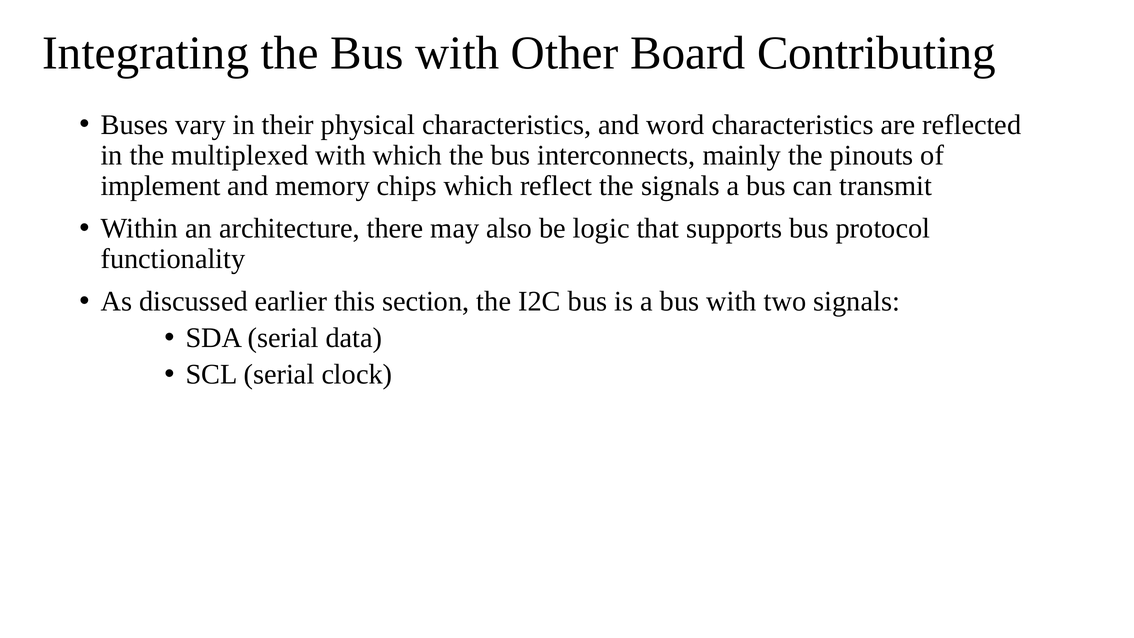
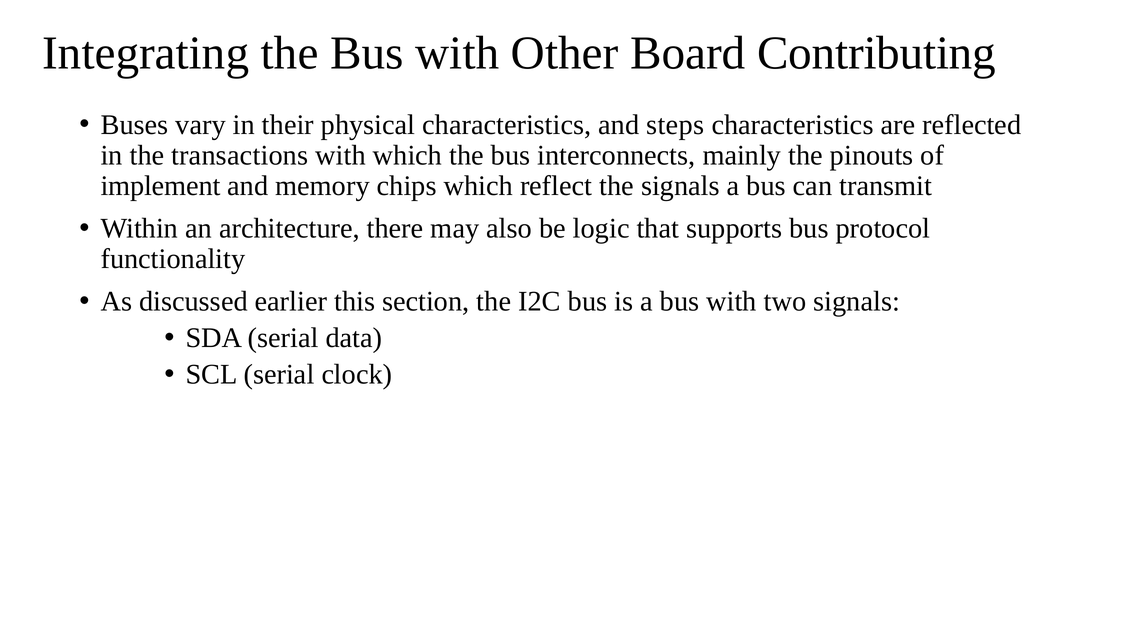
word: word -> steps
multiplexed: multiplexed -> transactions
